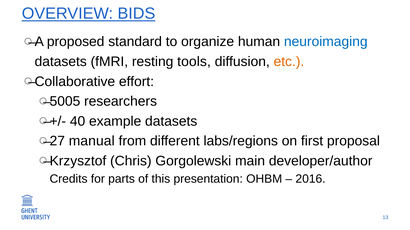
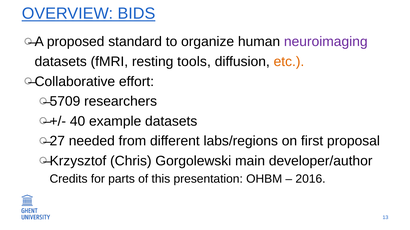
neuroimaging colour: blue -> purple
5005: 5005 -> 5709
manual: manual -> needed
